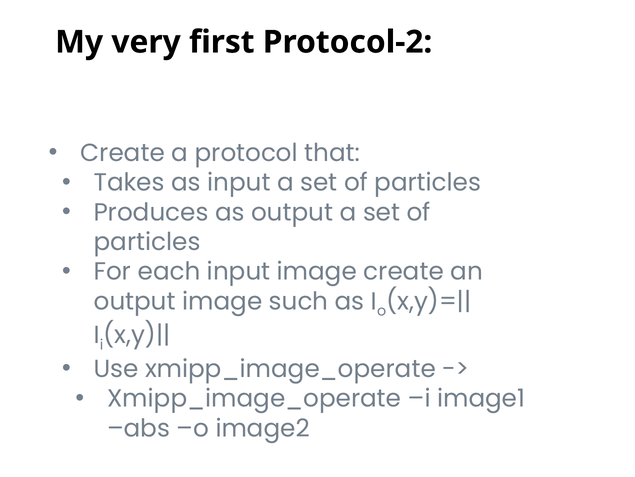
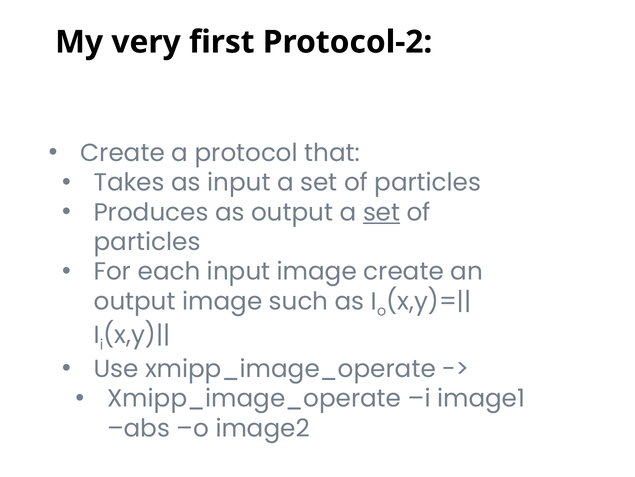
set at (382, 212) underline: none -> present
